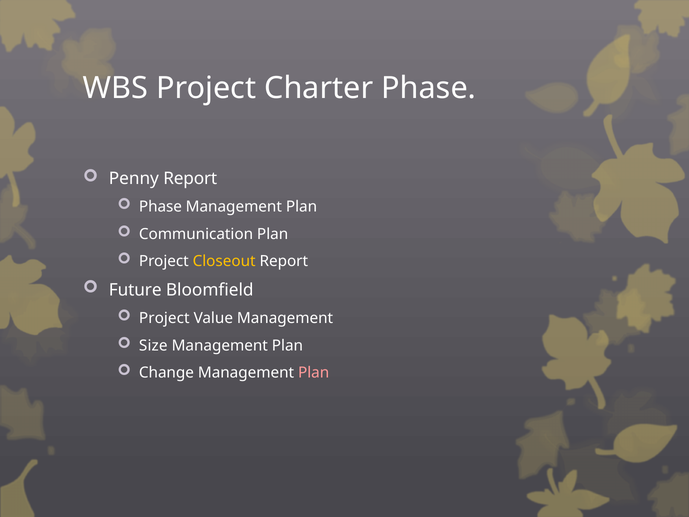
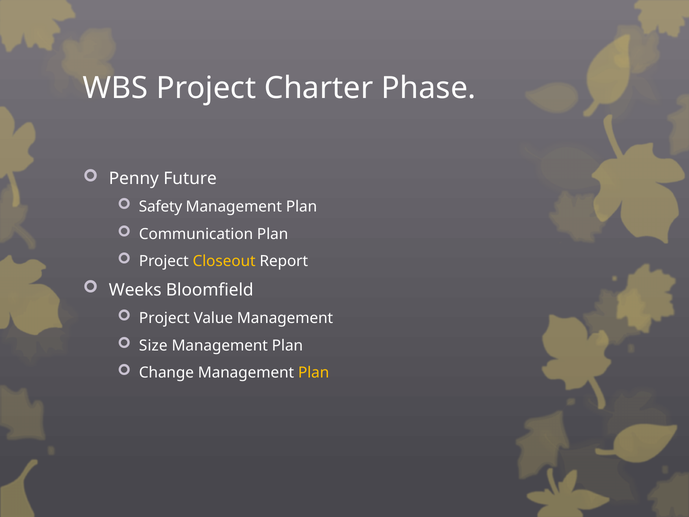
Penny Report: Report -> Future
Phase at (160, 207): Phase -> Safety
Future: Future -> Weeks
Plan at (314, 373) colour: pink -> yellow
